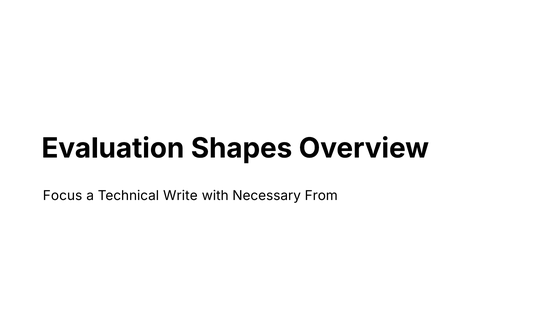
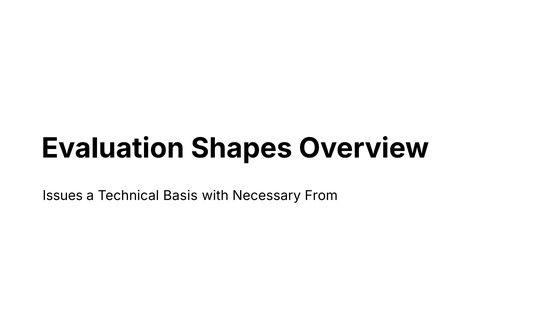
Focus: Focus -> Issues
Write: Write -> Basis
